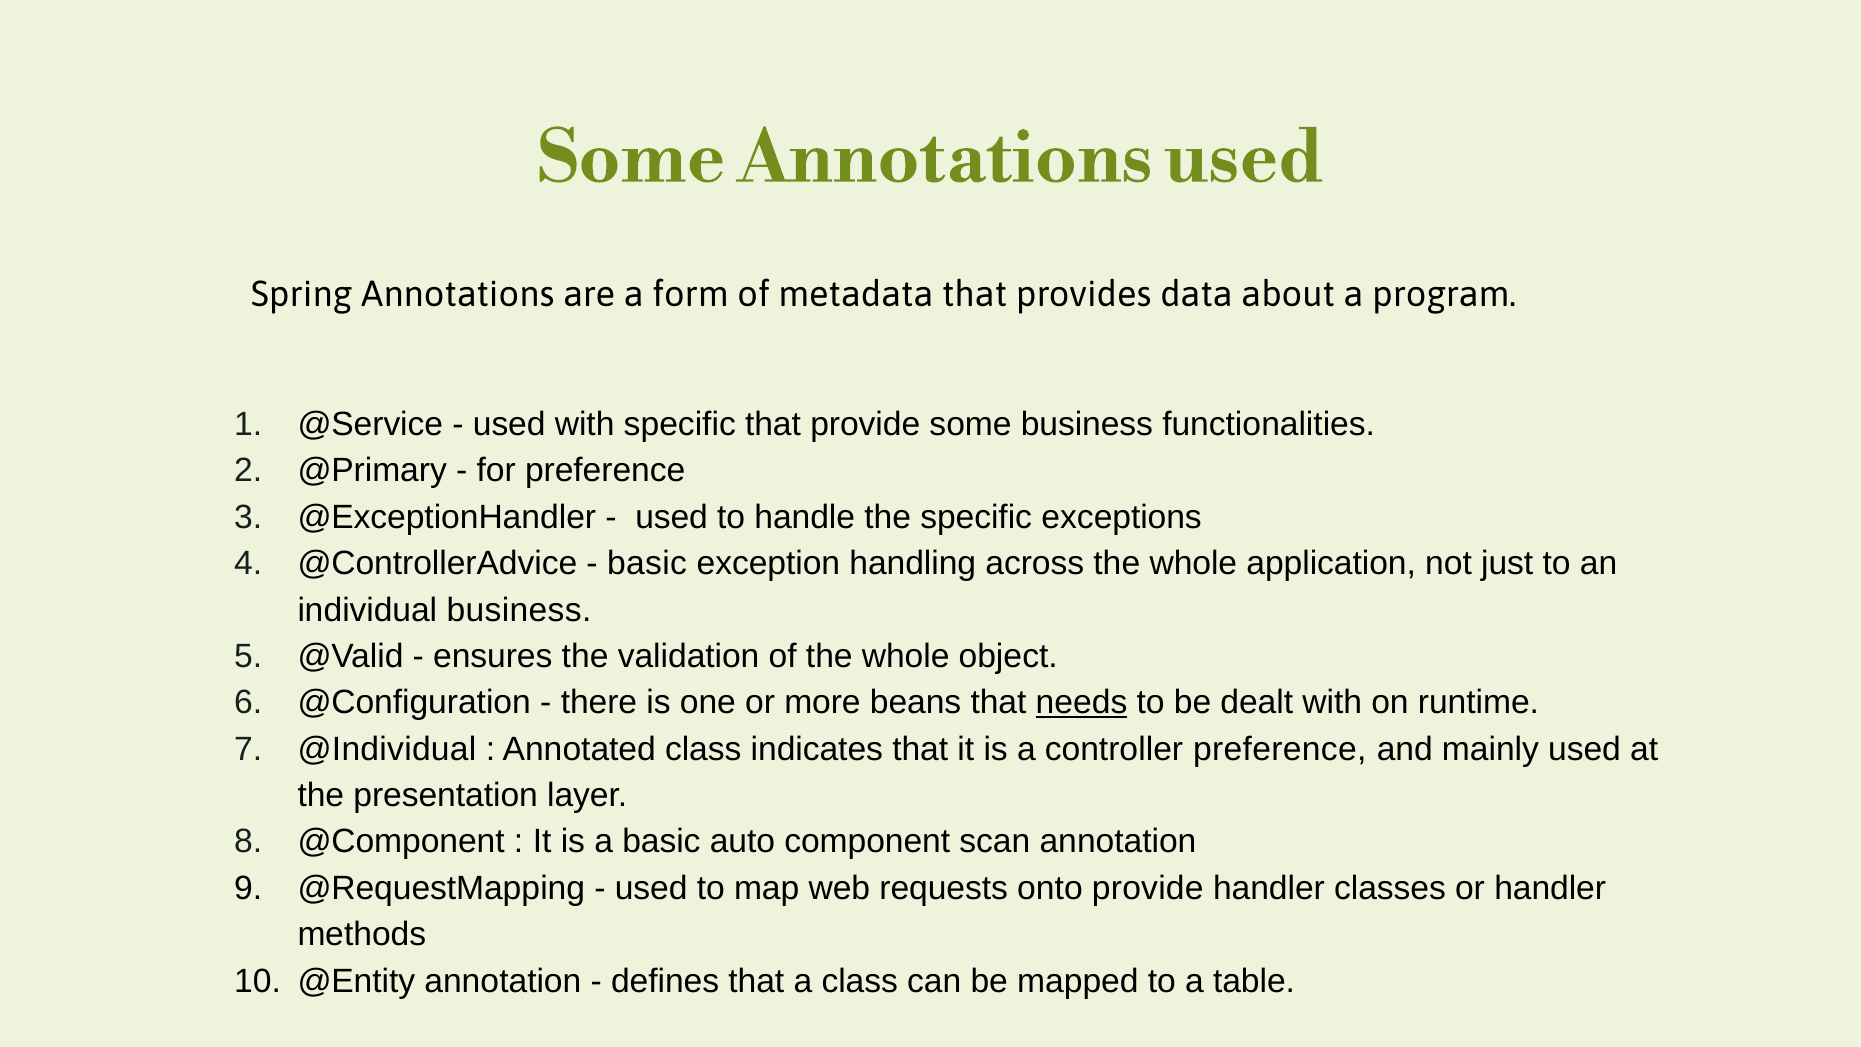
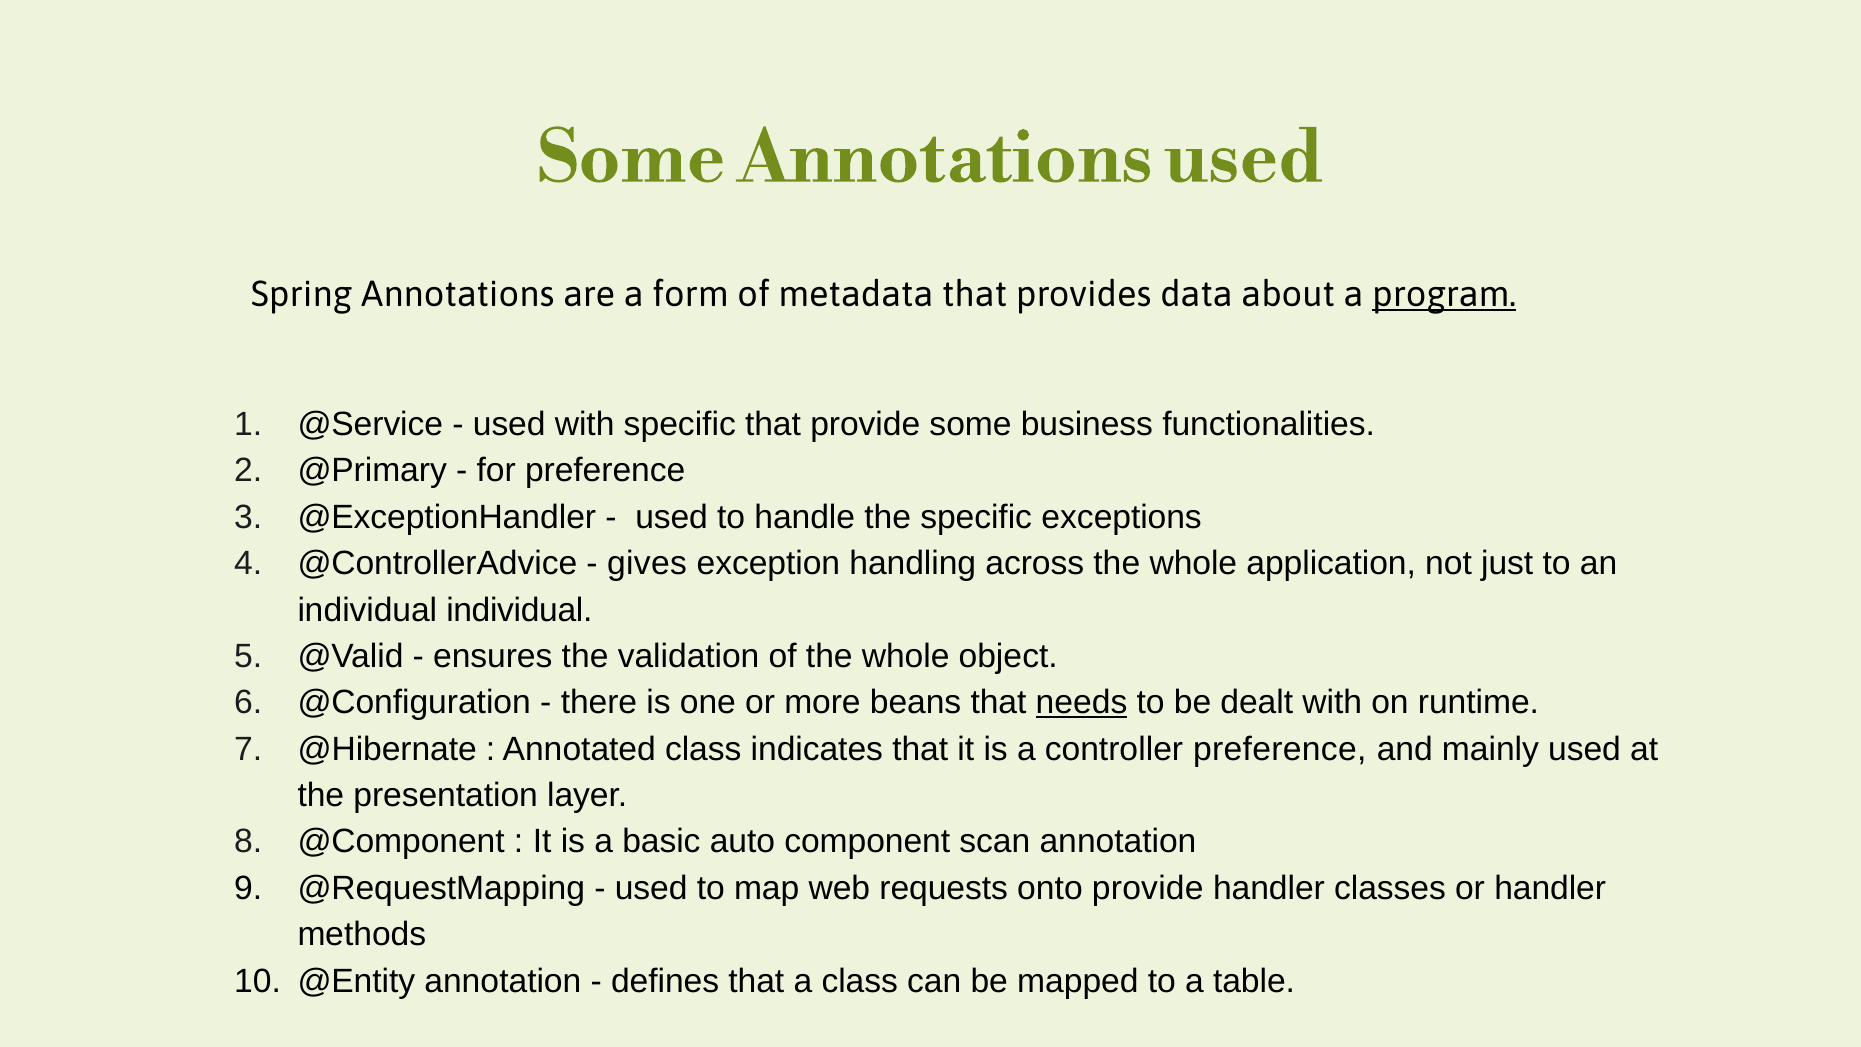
program underline: none -> present
basic at (647, 563): basic -> gives
individual business: business -> individual
@Individual: @Individual -> @Hibernate
